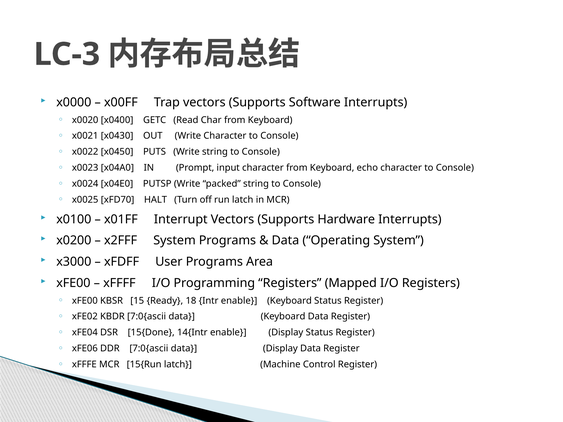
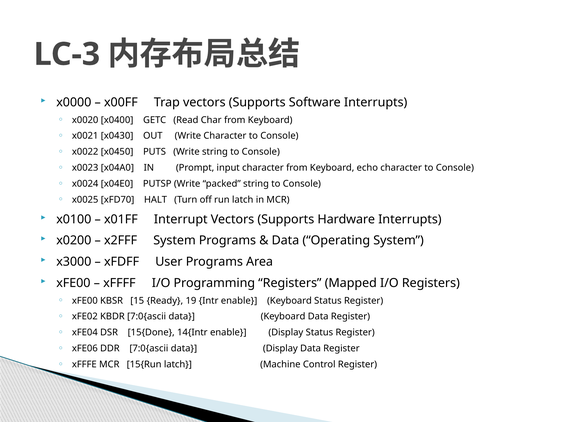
18: 18 -> 19
